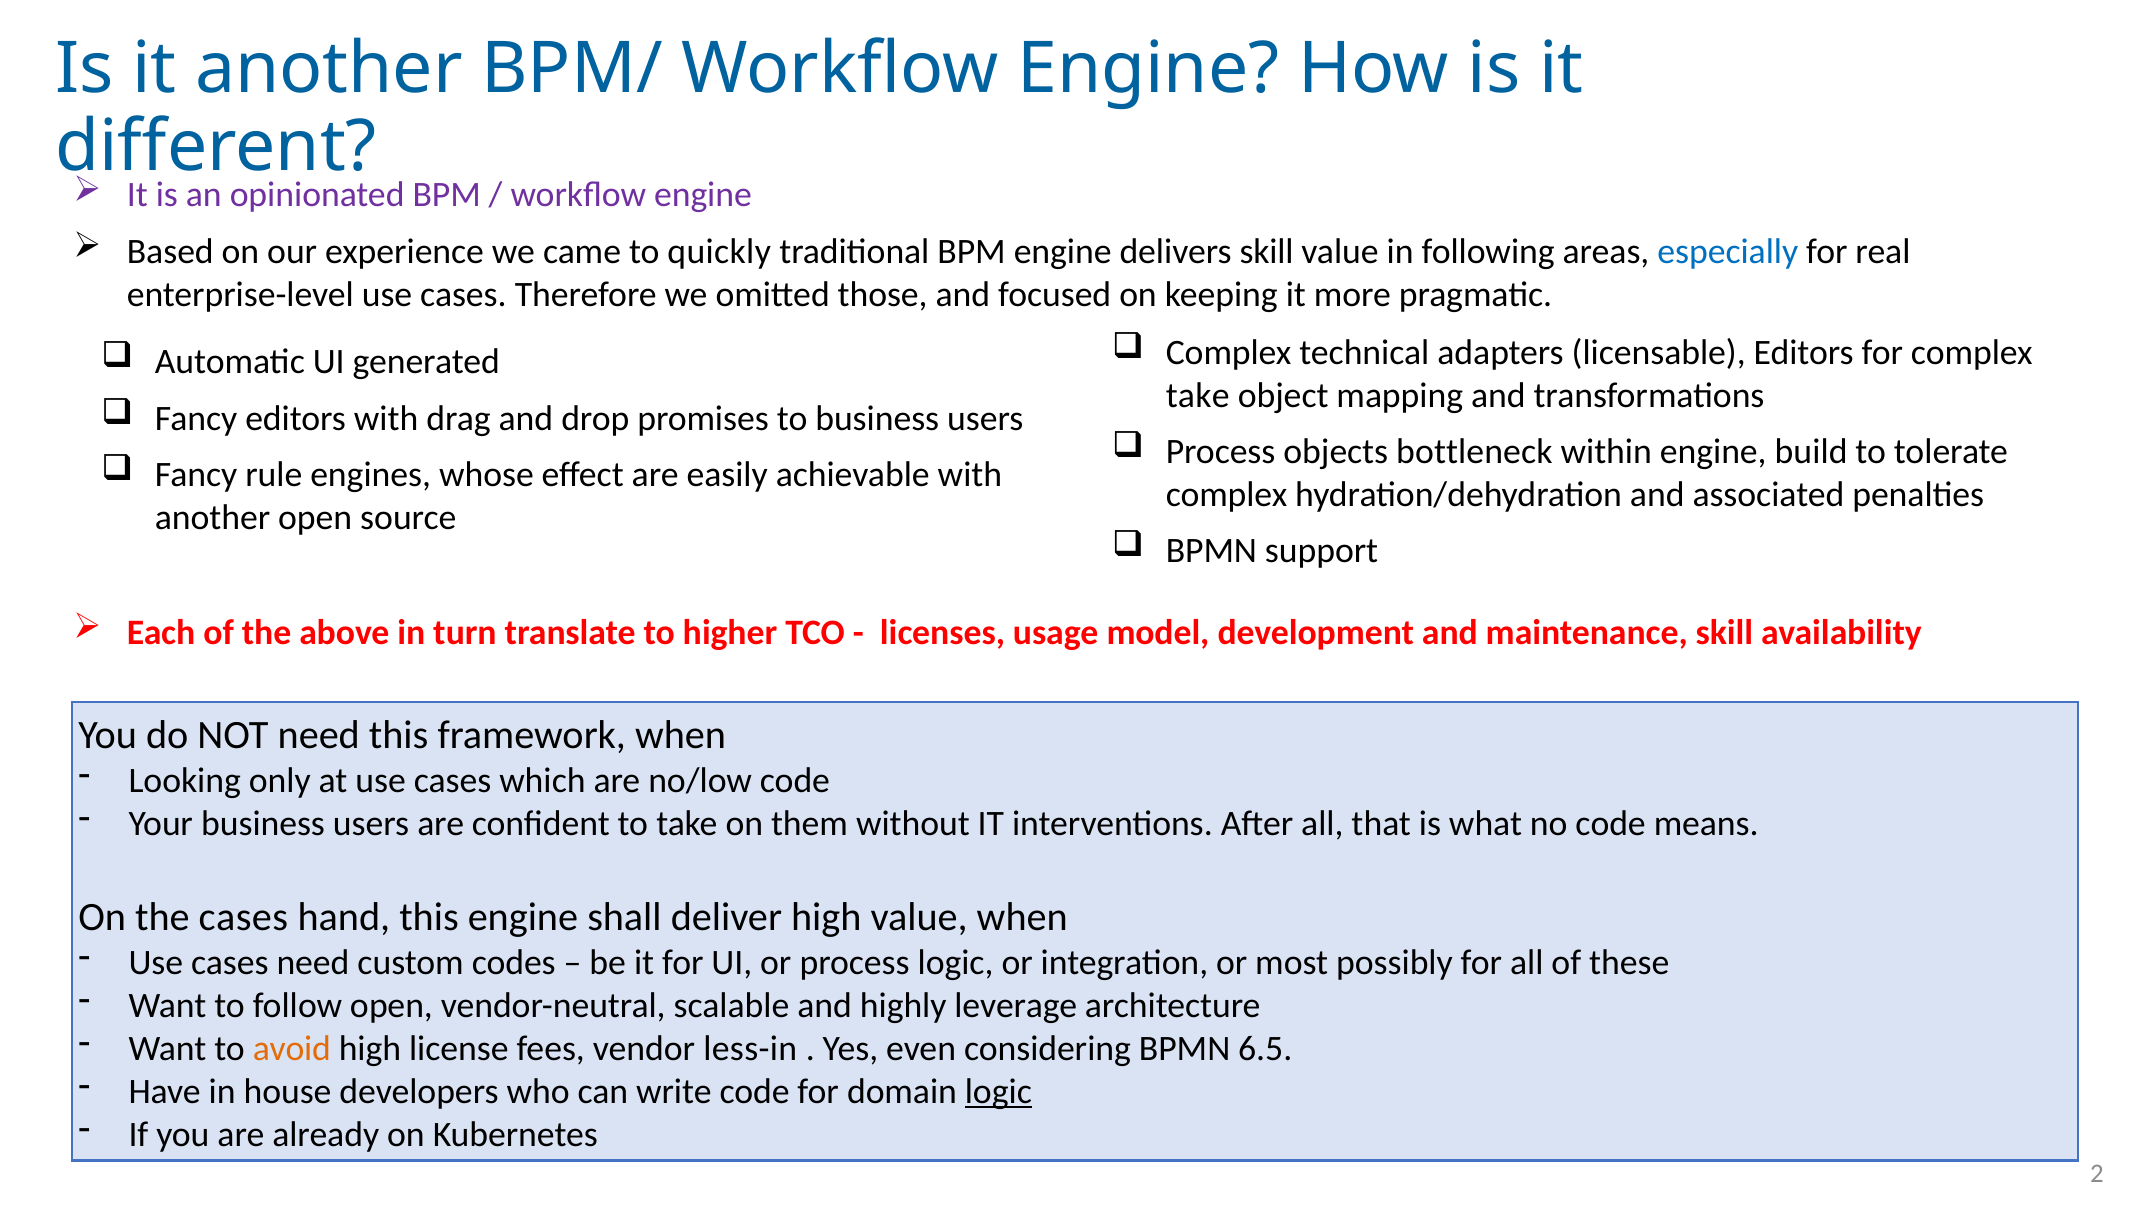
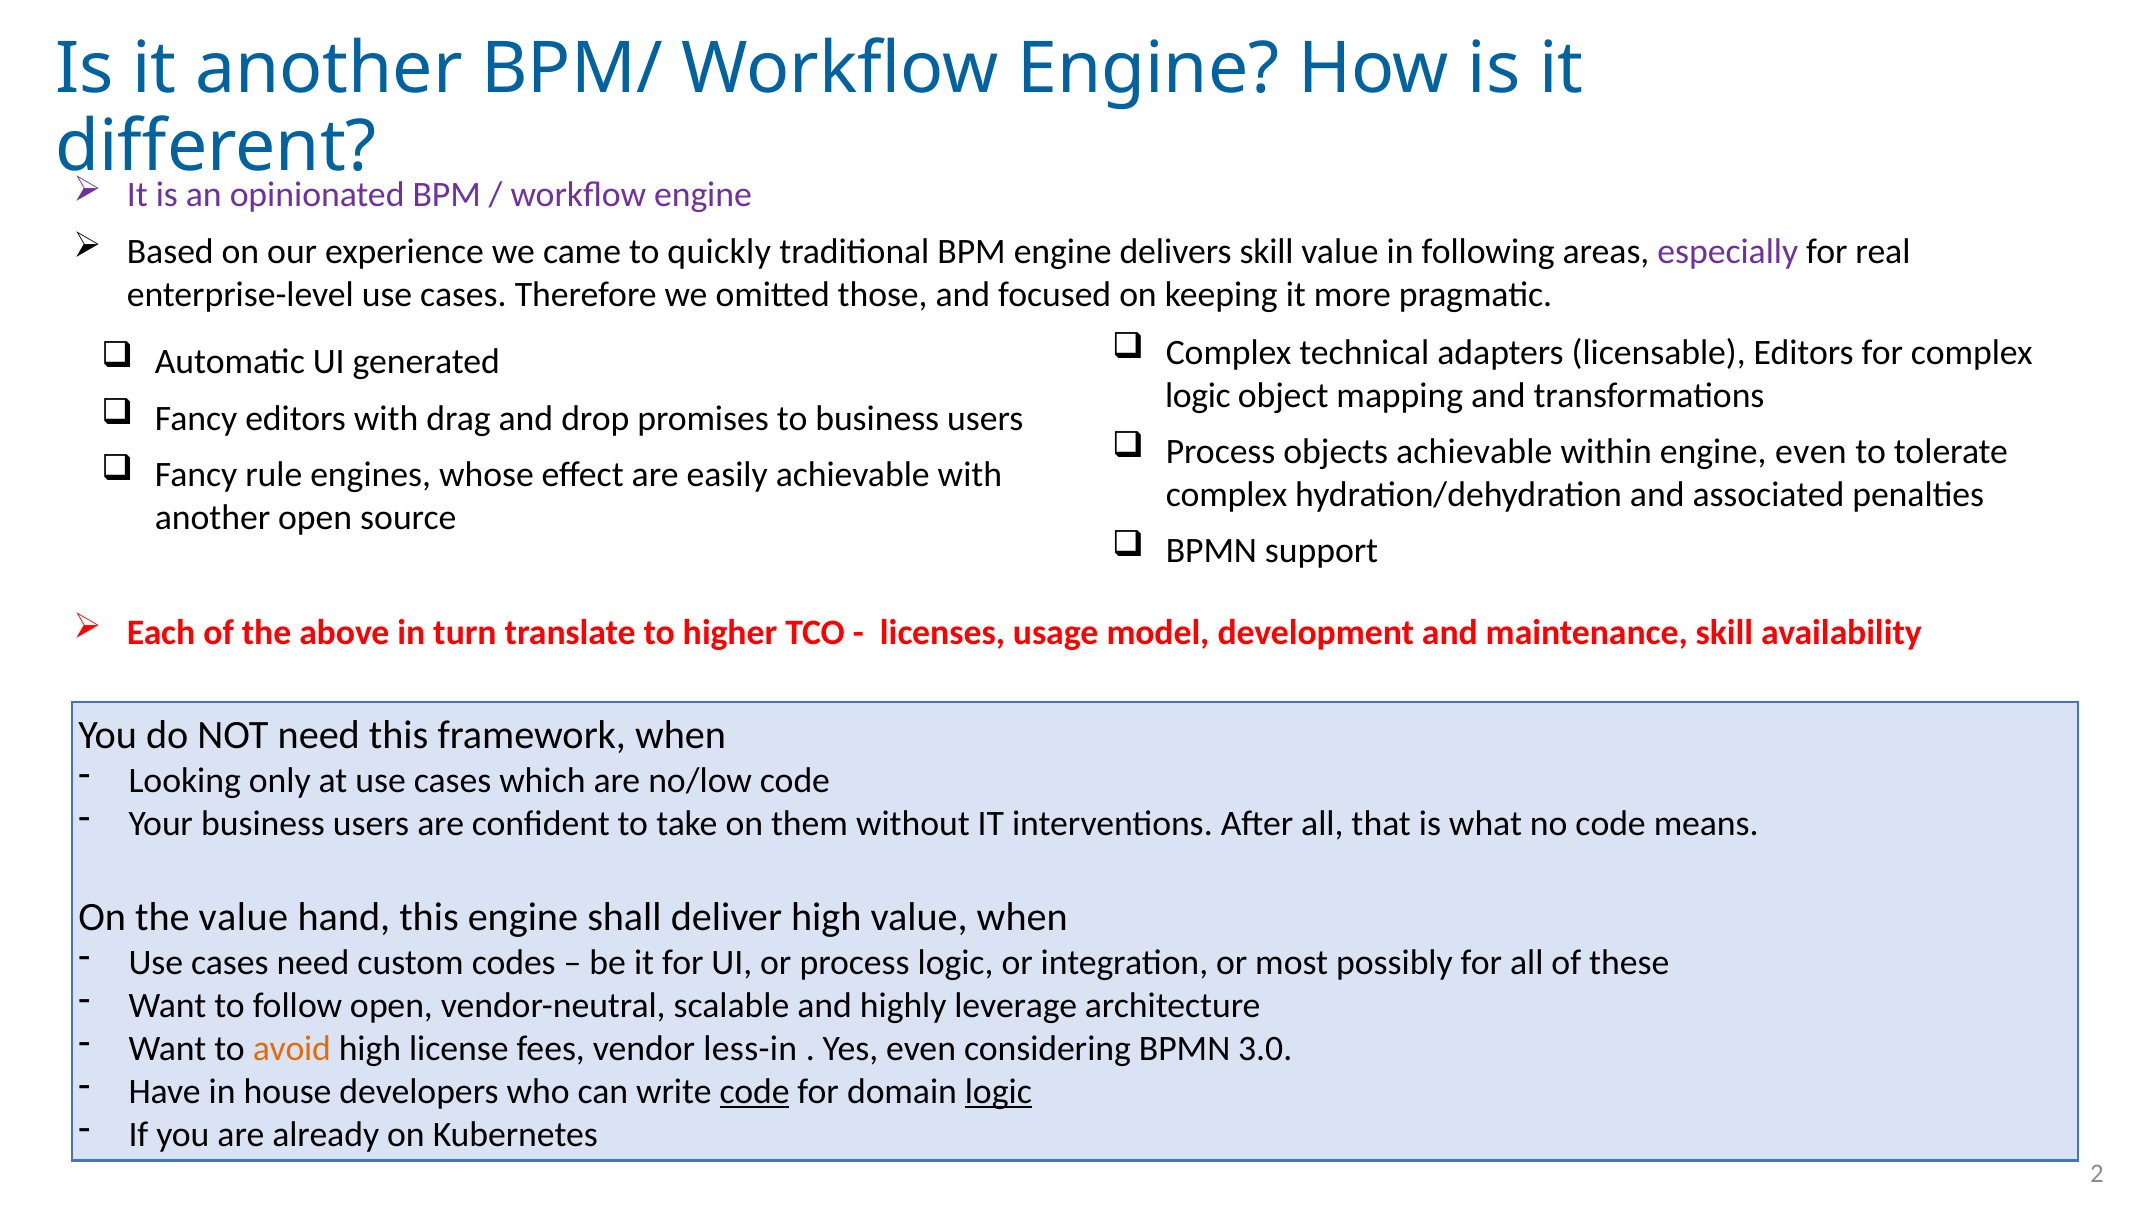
especially colour: blue -> purple
take at (1198, 395): take -> logic
objects bottleneck: bottleneck -> achievable
engine build: build -> even
the cases: cases -> value
6.5: 6.5 -> 3.0
code at (755, 1092) underline: none -> present
